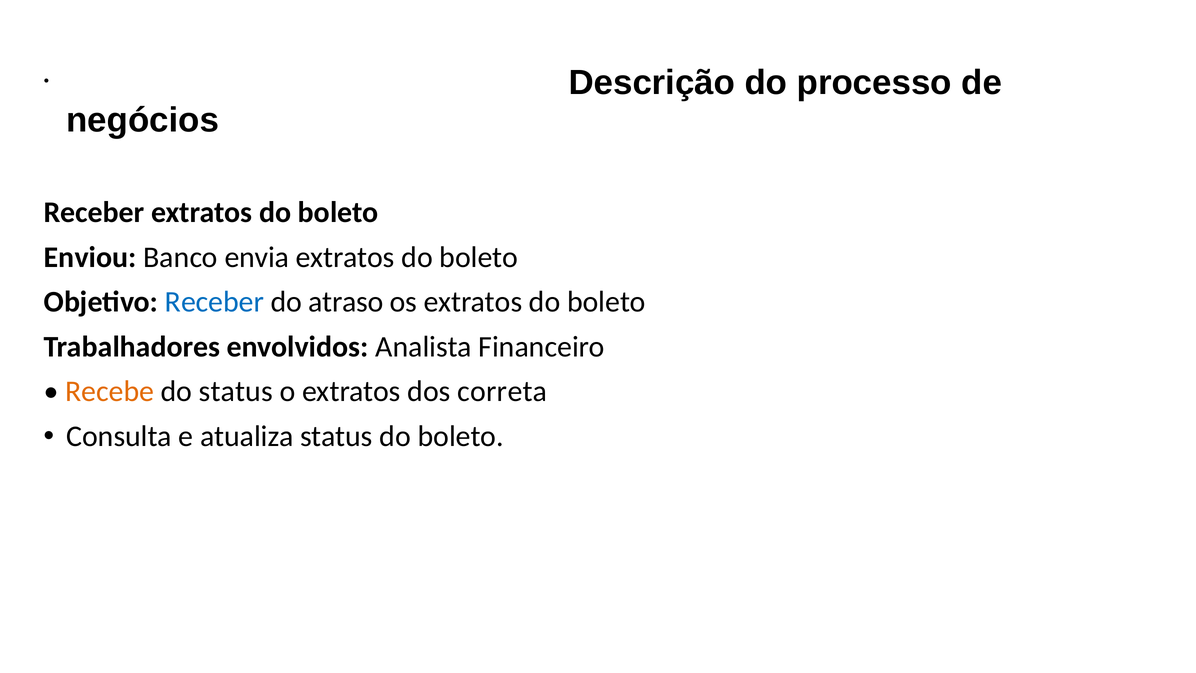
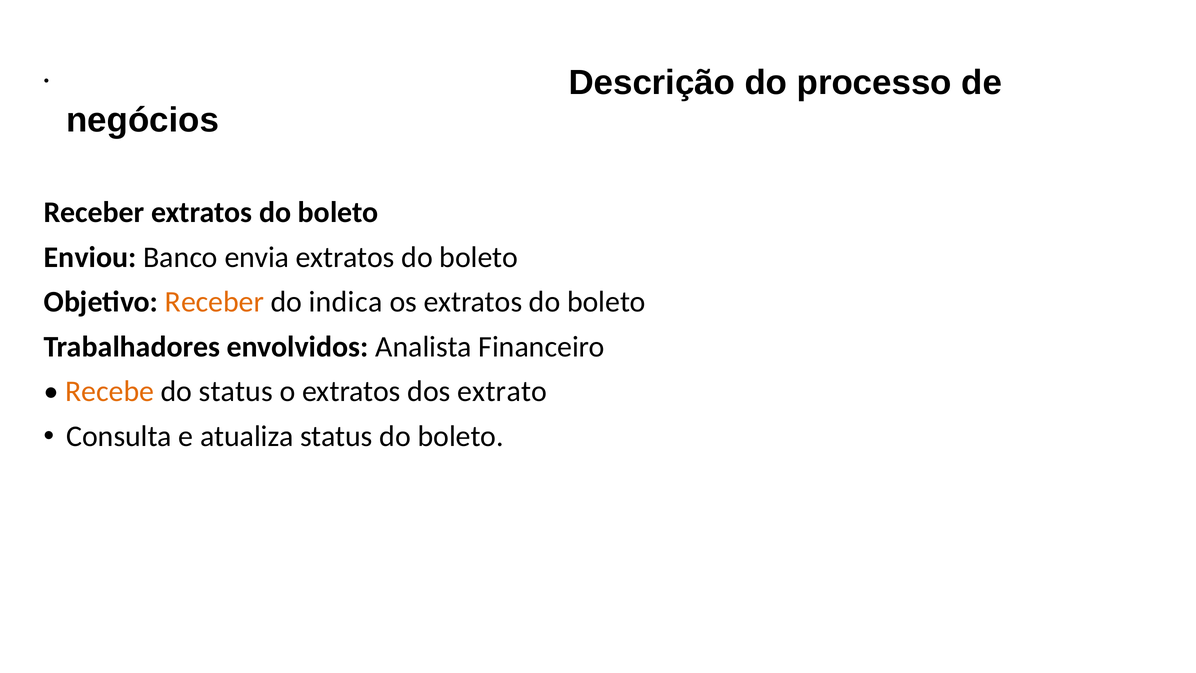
Receber at (214, 302) colour: blue -> orange
atraso: atraso -> indica
correta: correta -> extrato
